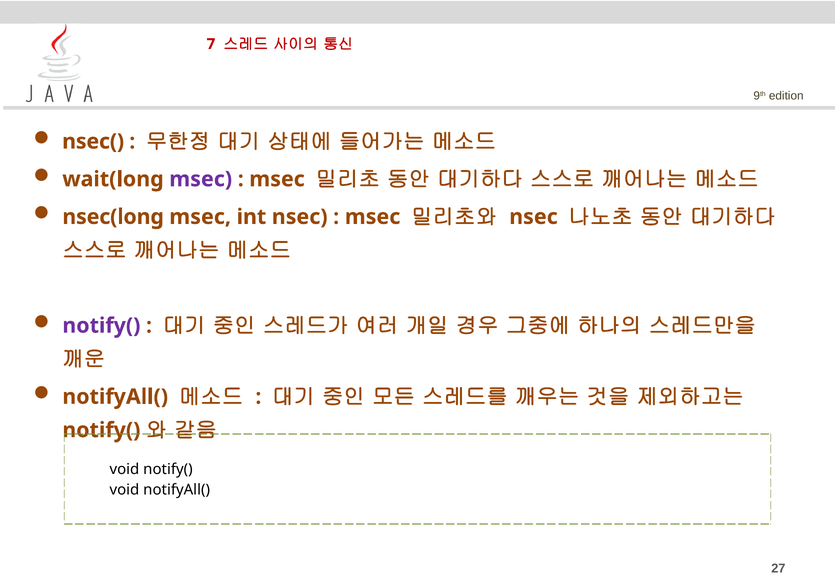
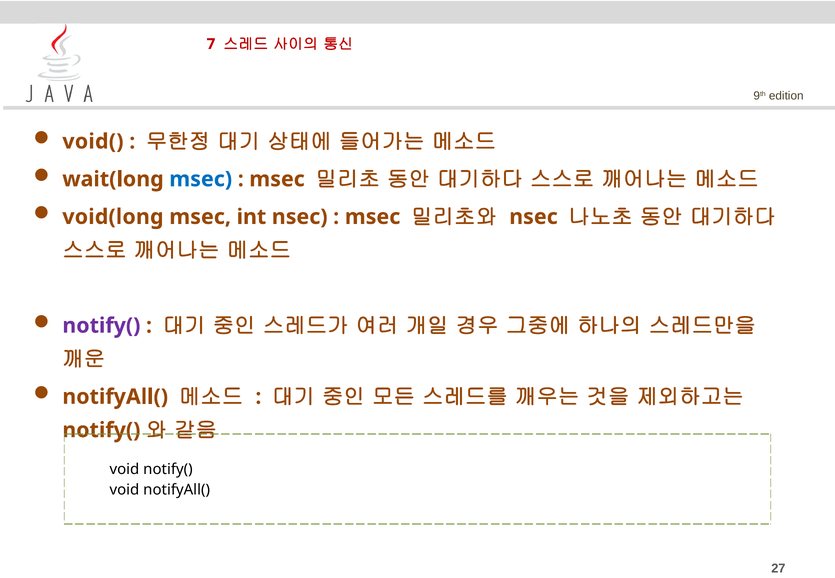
nsec(: nsec( -> void(
msec at (201, 179) colour: purple -> blue
nsec(long: nsec(long -> void(long
